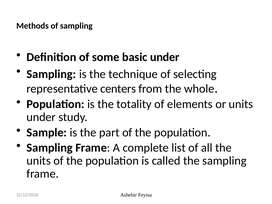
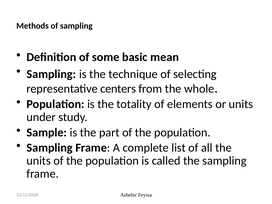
basic under: under -> mean
